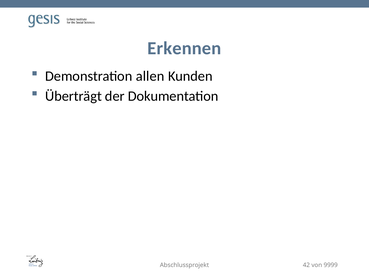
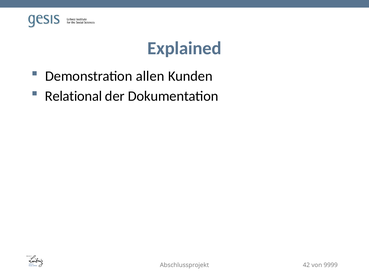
Erkennen: Erkennen -> Explained
Überträgt: Überträgt -> Relational
